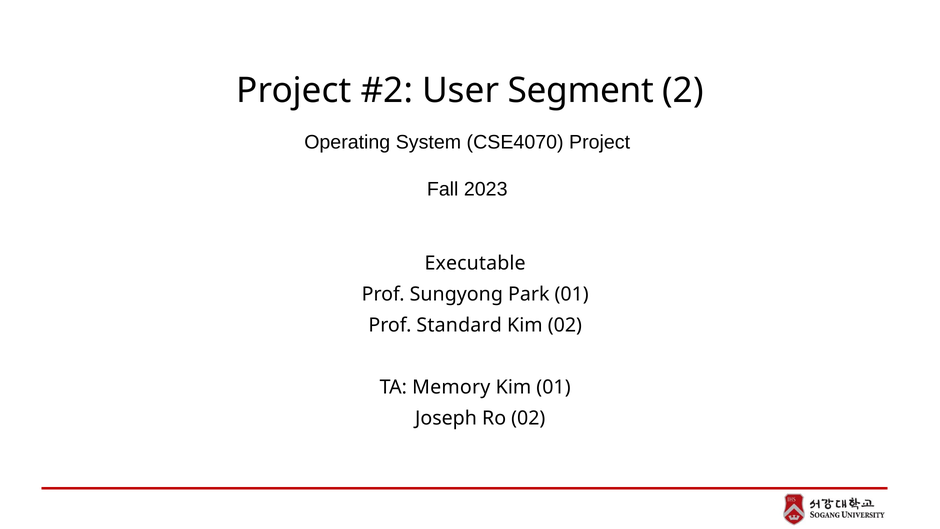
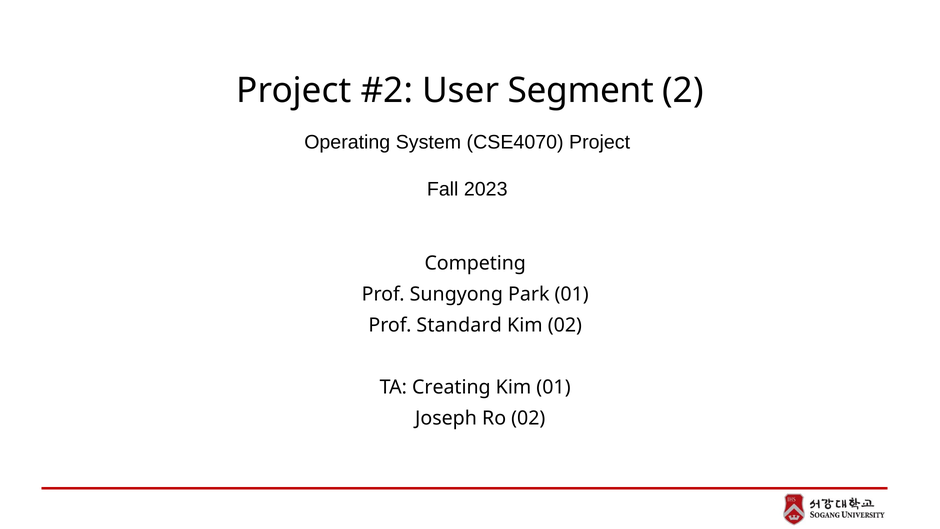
Executable: Executable -> Competing
Memory: Memory -> Creating
